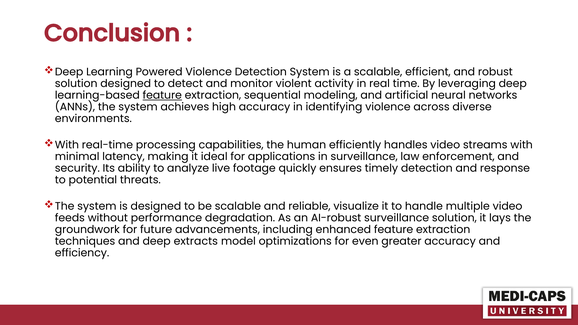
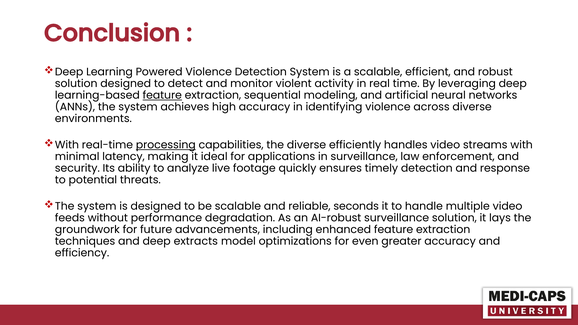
processing underline: none -> present
the human: human -> diverse
visualize: visualize -> seconds
